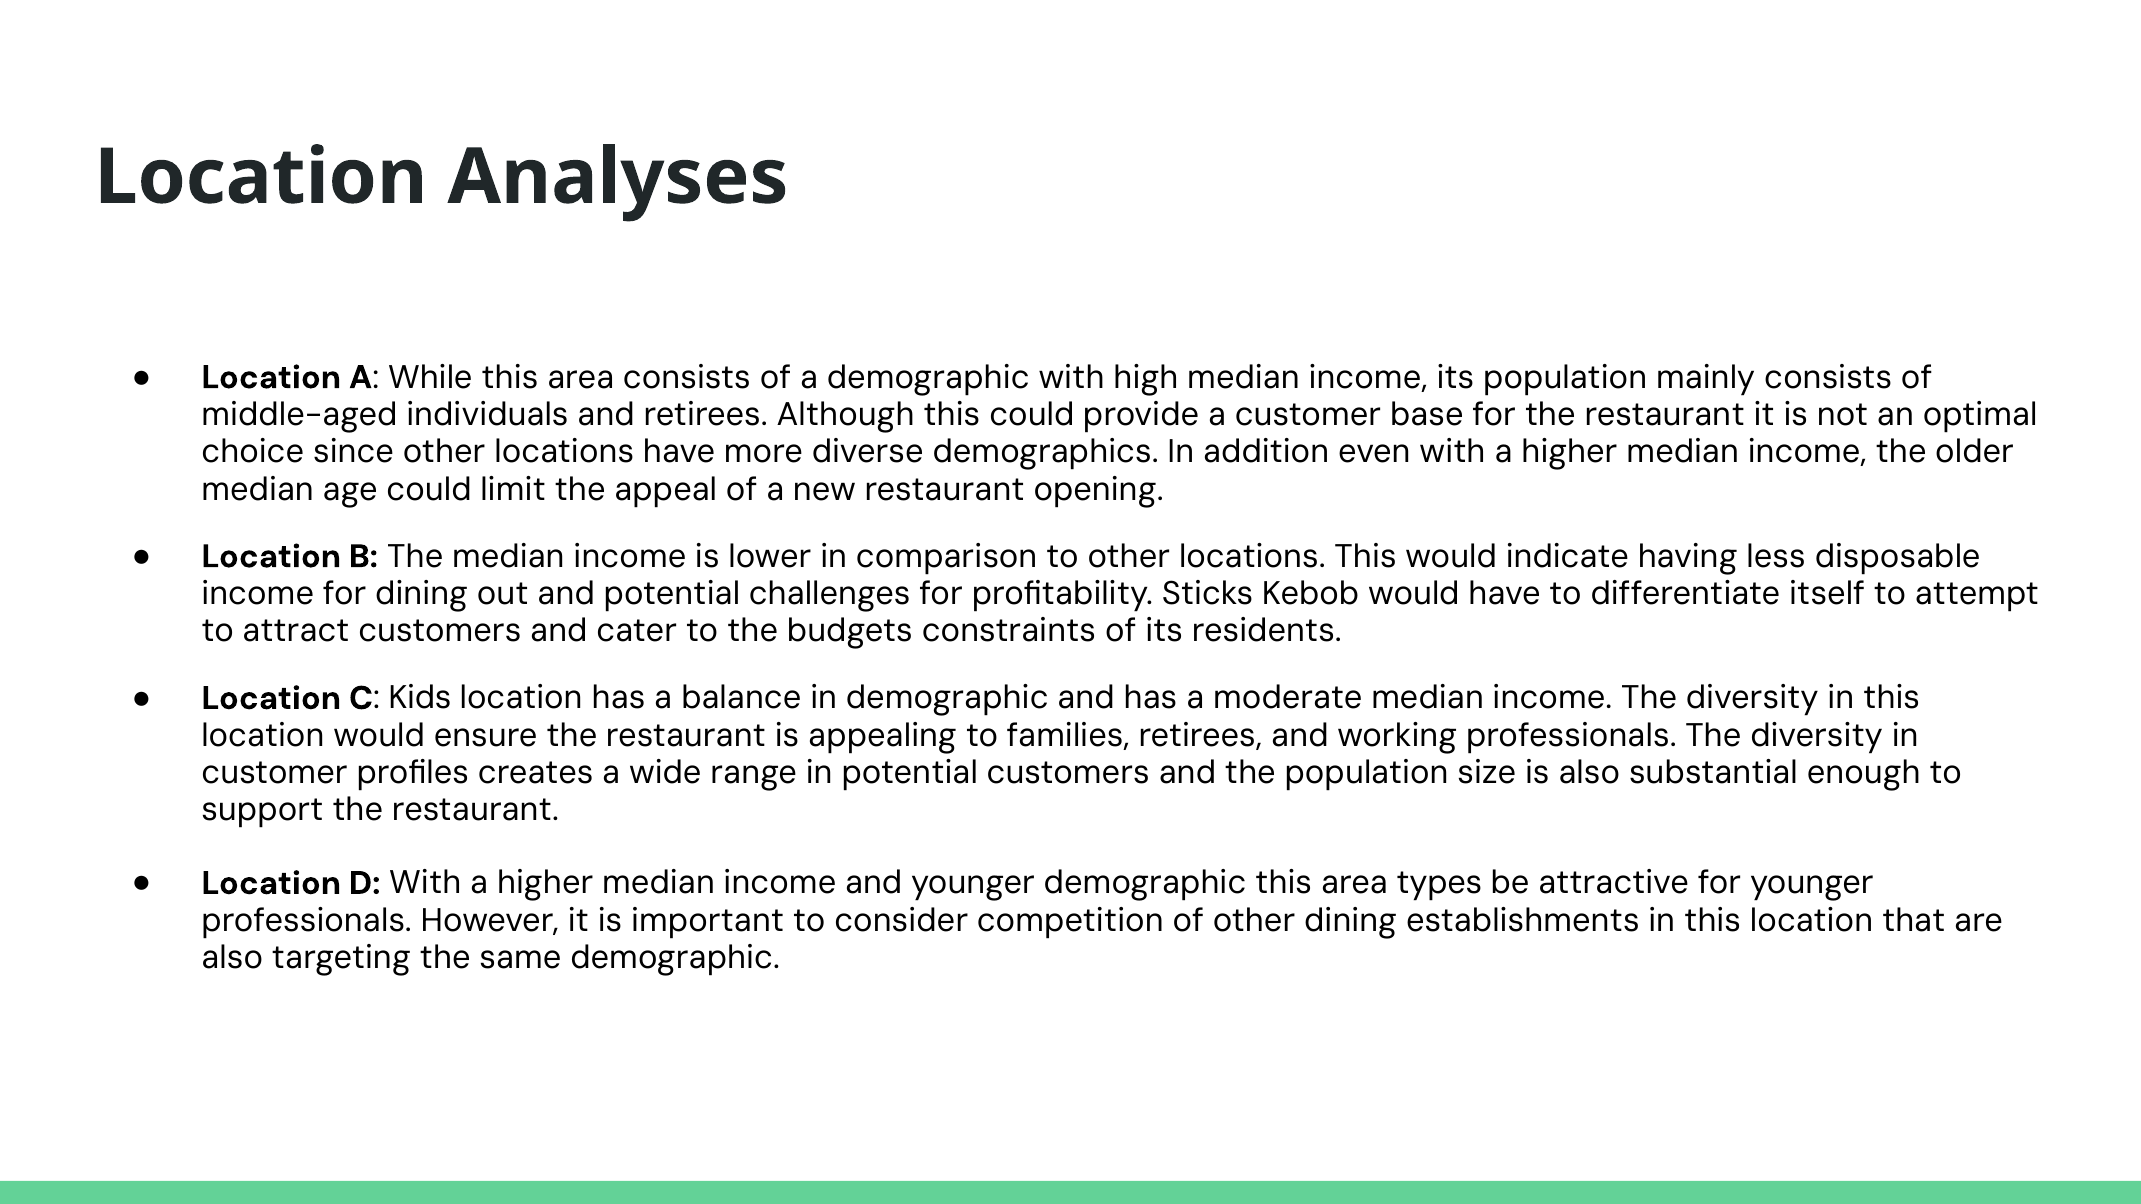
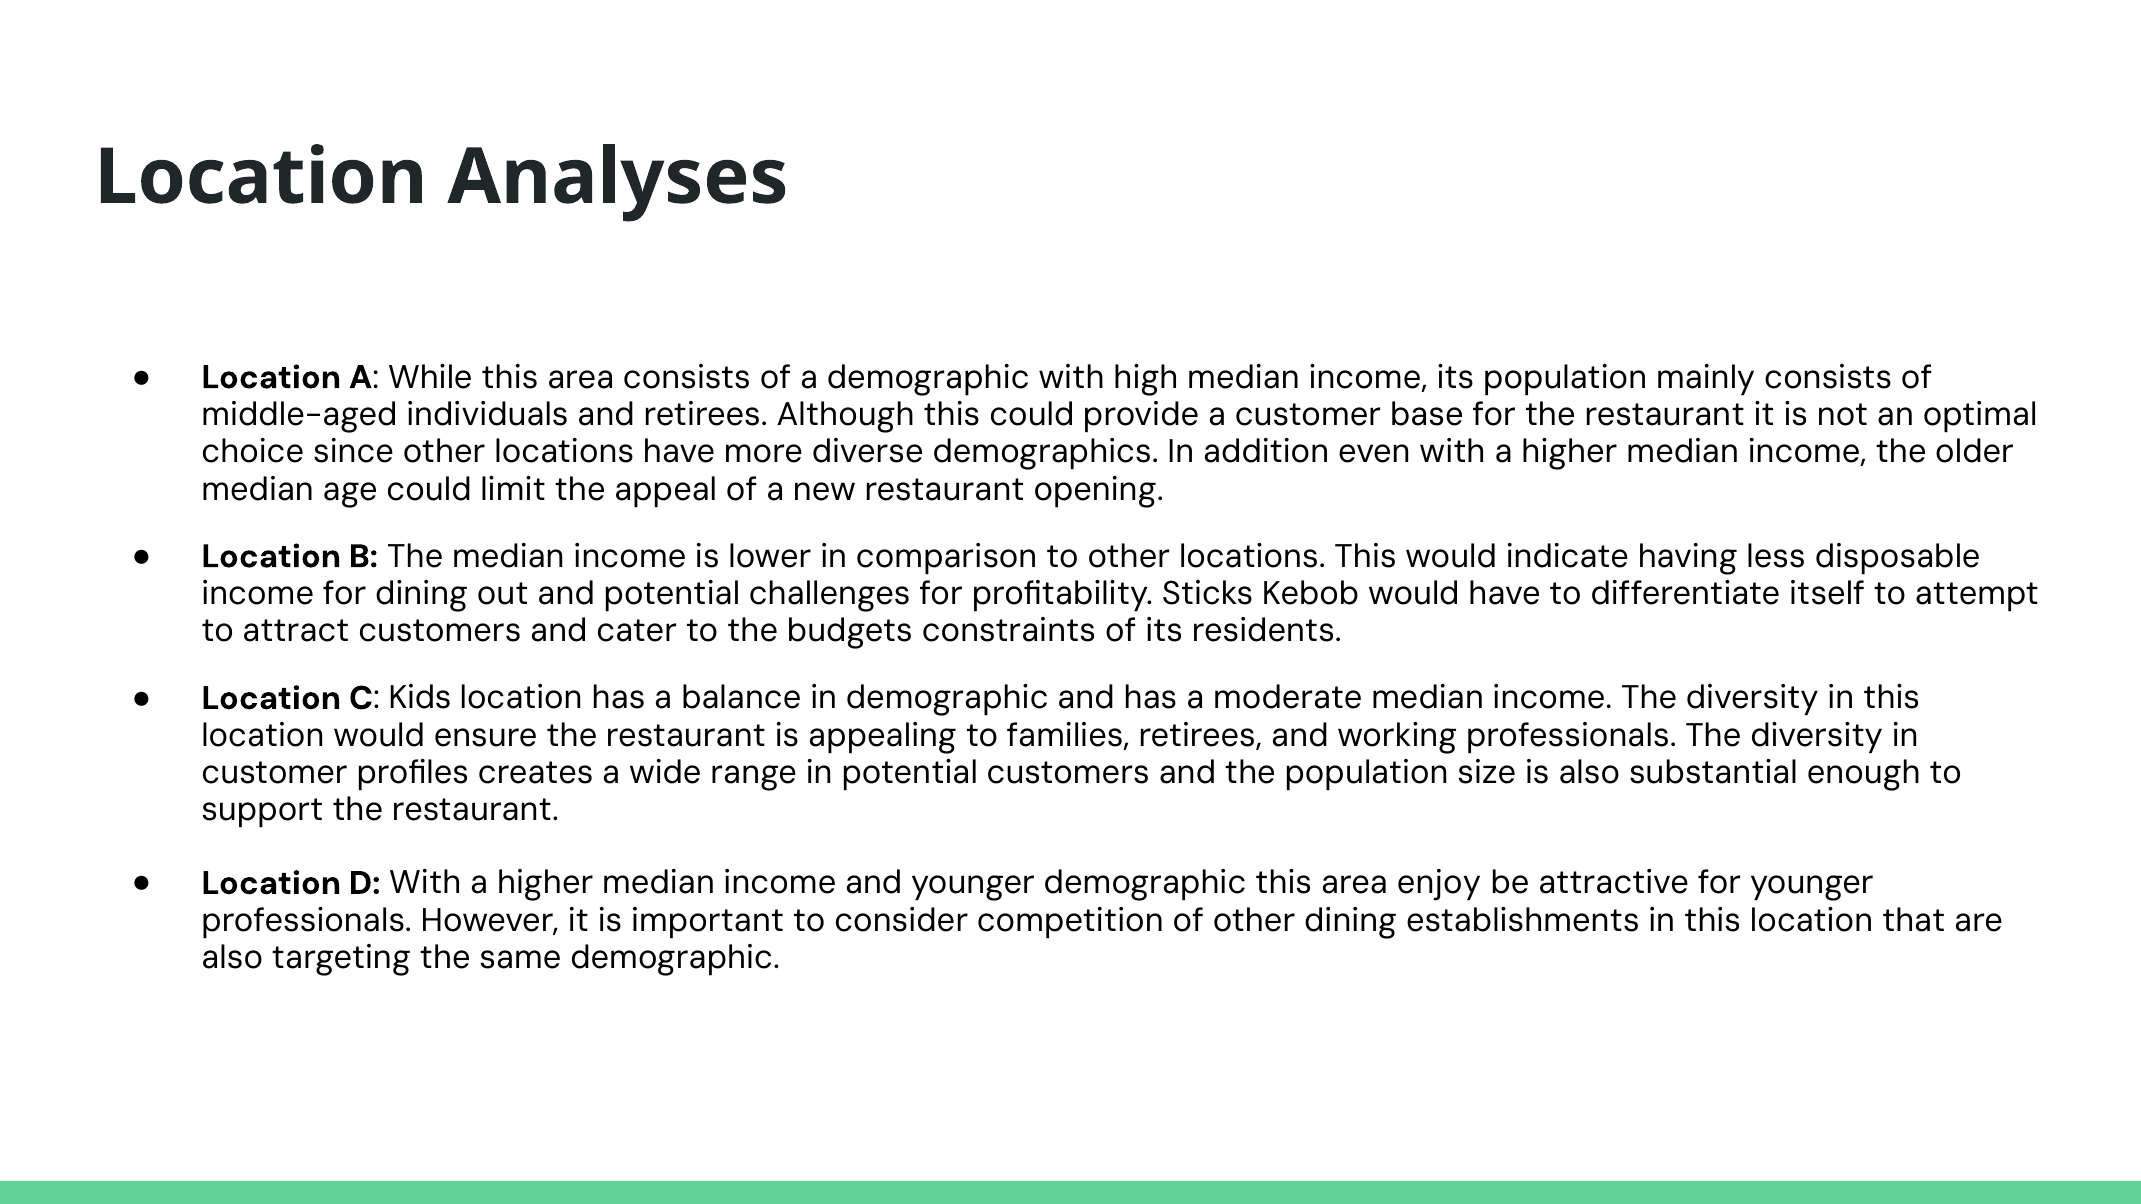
types: types -> enjoy
